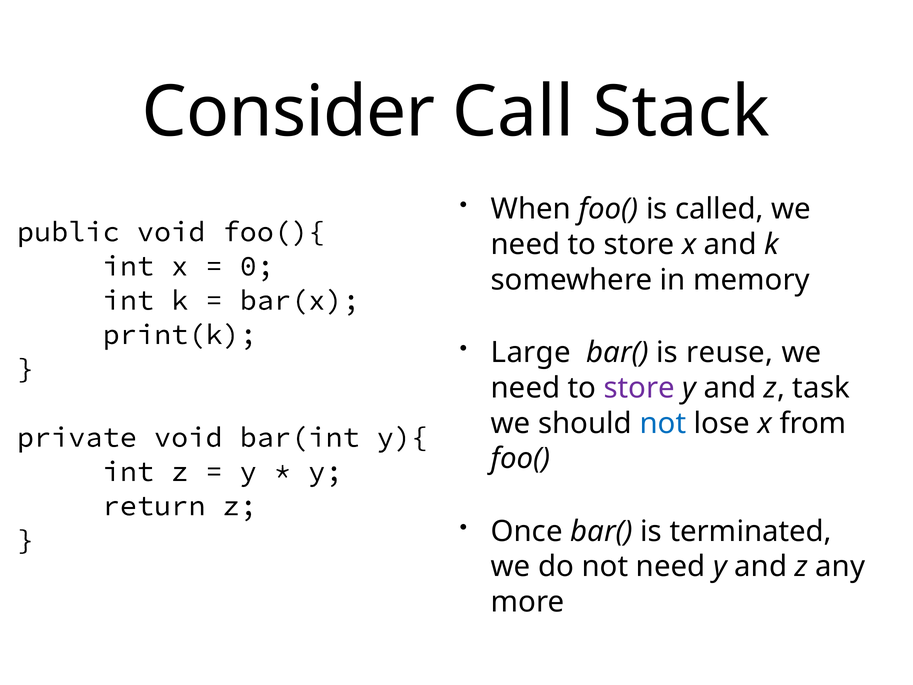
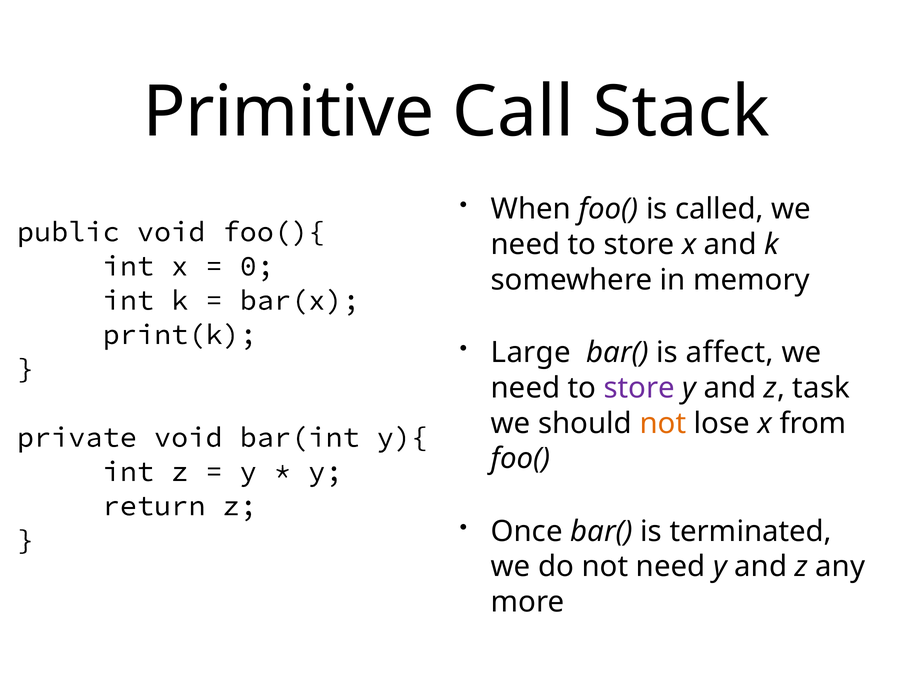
Consider: Consider -> Primitive
reuse: reuse -> affect
not at (663, 423) colour: blue -> orange
